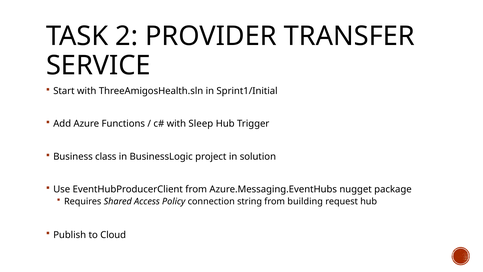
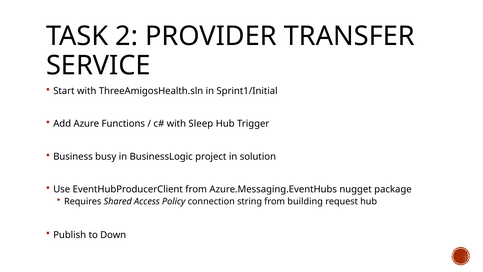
class: class -> busy
Cloud: Cloud -> Down
